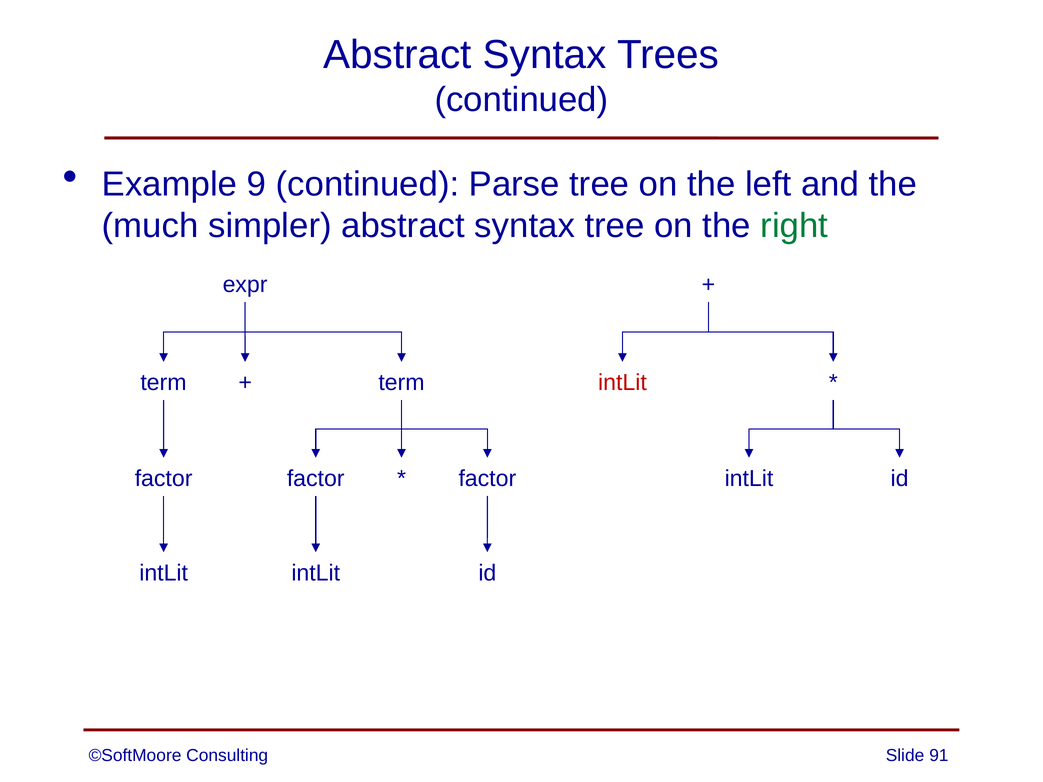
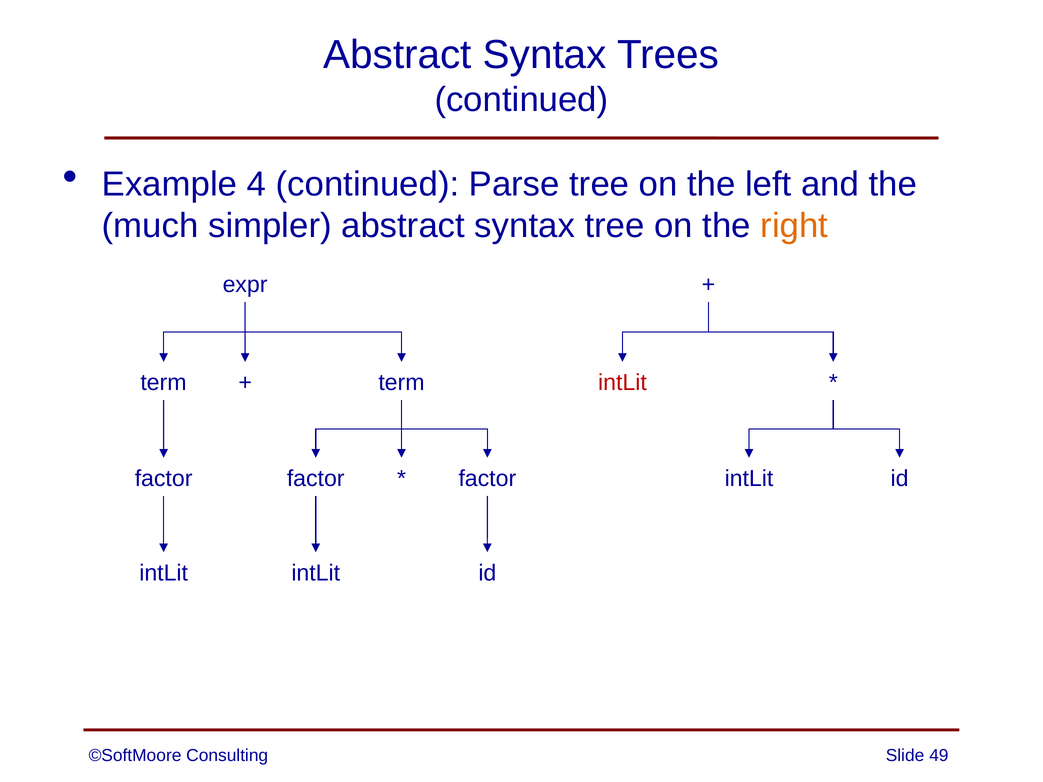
9: 9 -> 4
right colour: green -> orange
91: 91 -> 49
